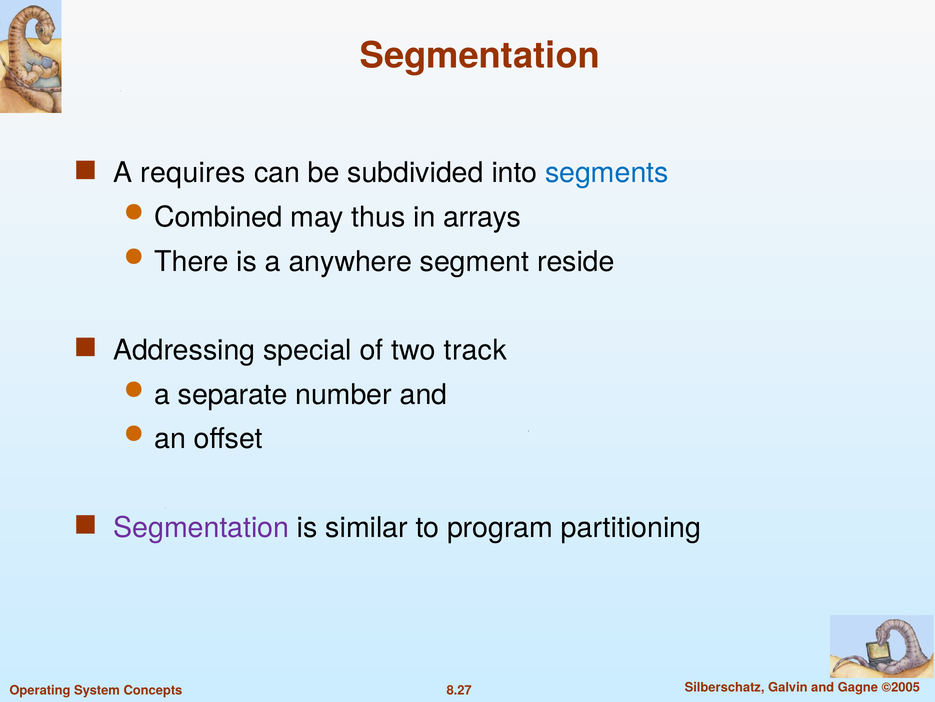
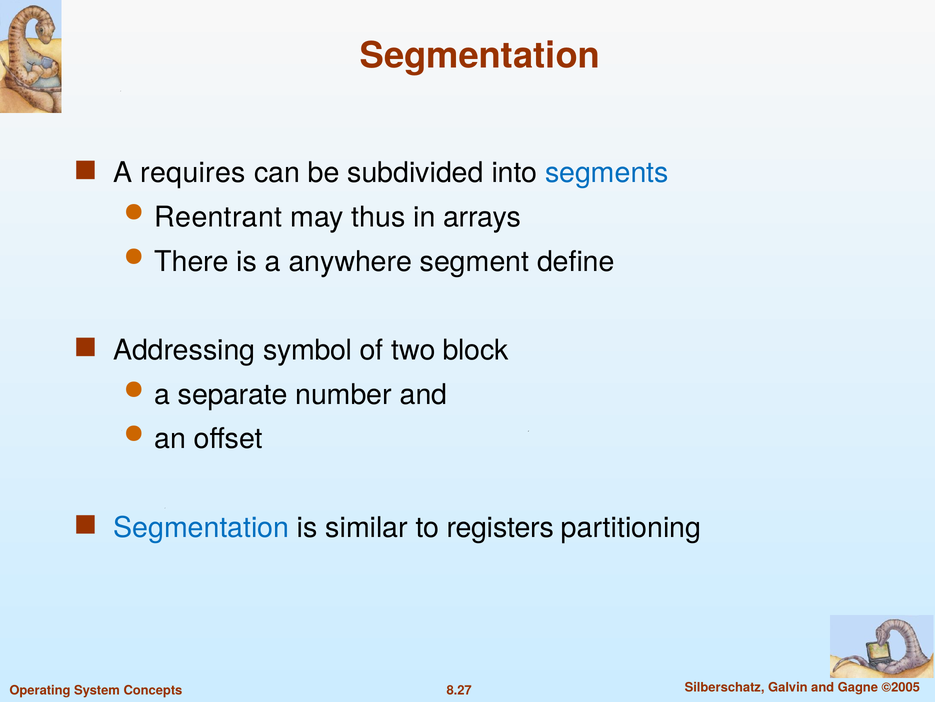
Combined: Combined -> Reentrant
reside: reside -> define
special: special -> symbol
track: track -> block
Segmentation at (201, 527) colour: purple -> blue
program: program -> registers
